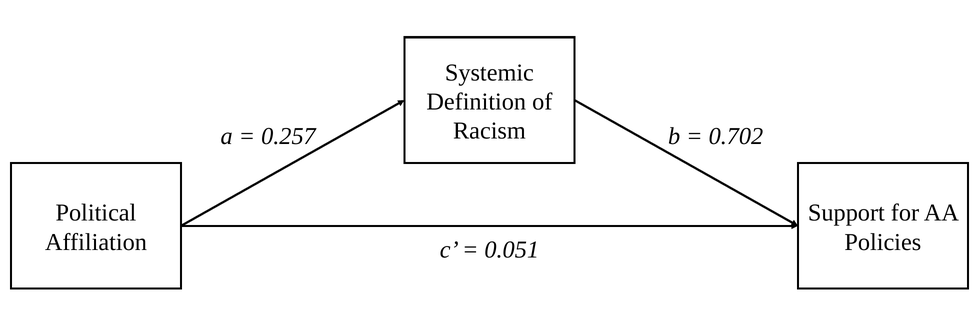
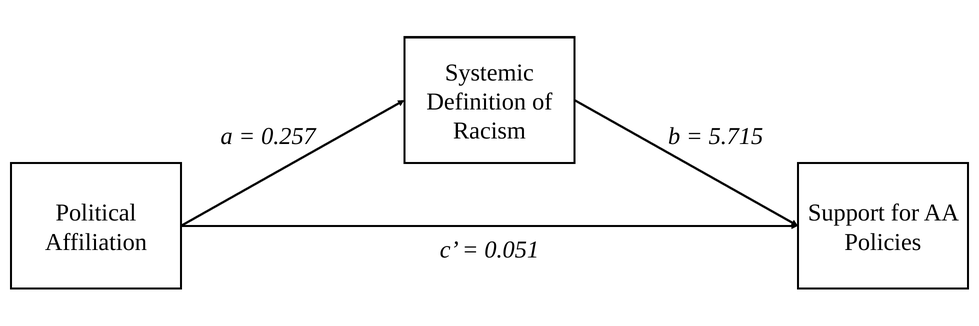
0.702: 0.702 -> 5.715
